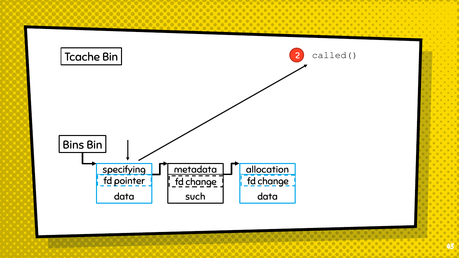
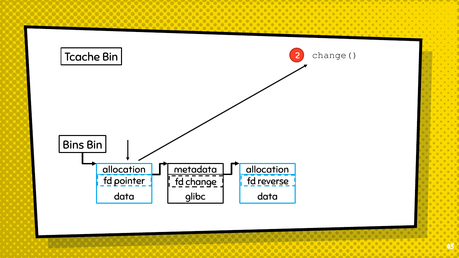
called(: called( -> change(
specifying at (124, 170): specifying -> allocation
change at (273, 181): change -> reverse
such: such -> glibc
